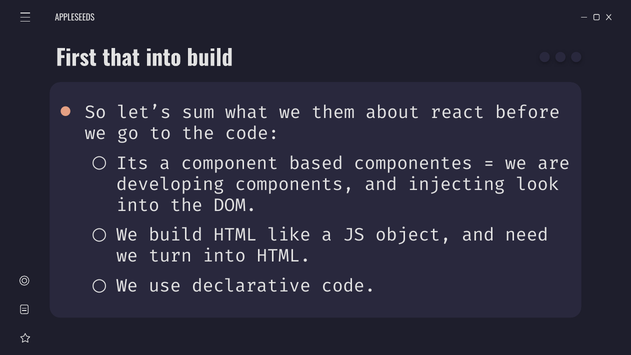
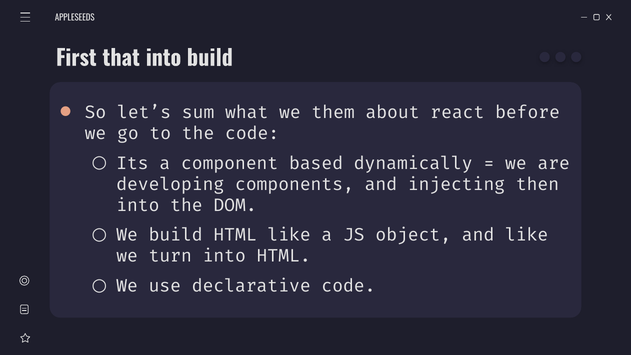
componentes: componentes -> dynamically
look: look -> then
and need: need -> like
